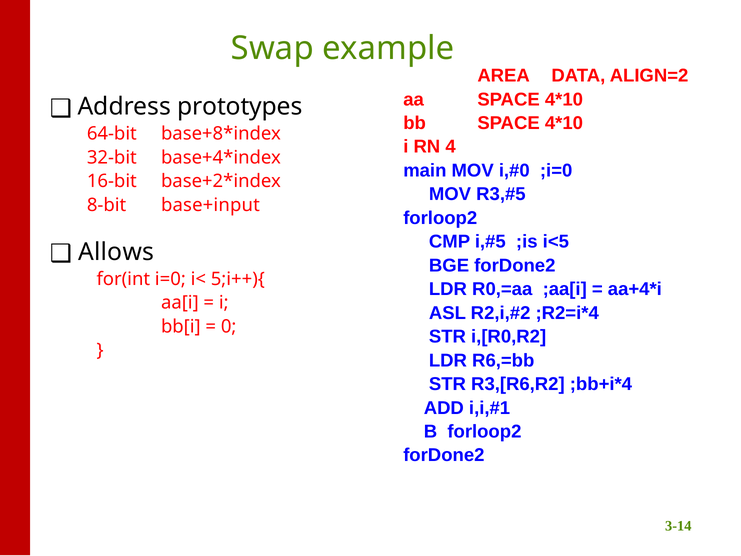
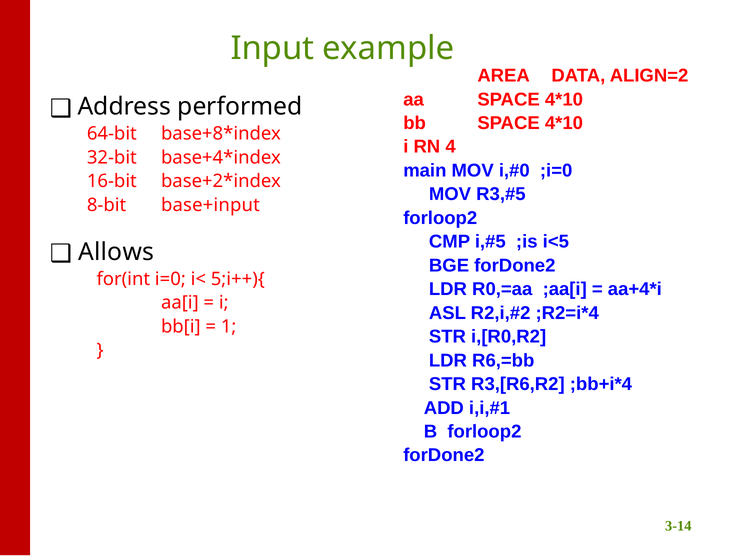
Swap: Swap -> Input
prototypes: prototypes -> performed
0: 0 -> 1
